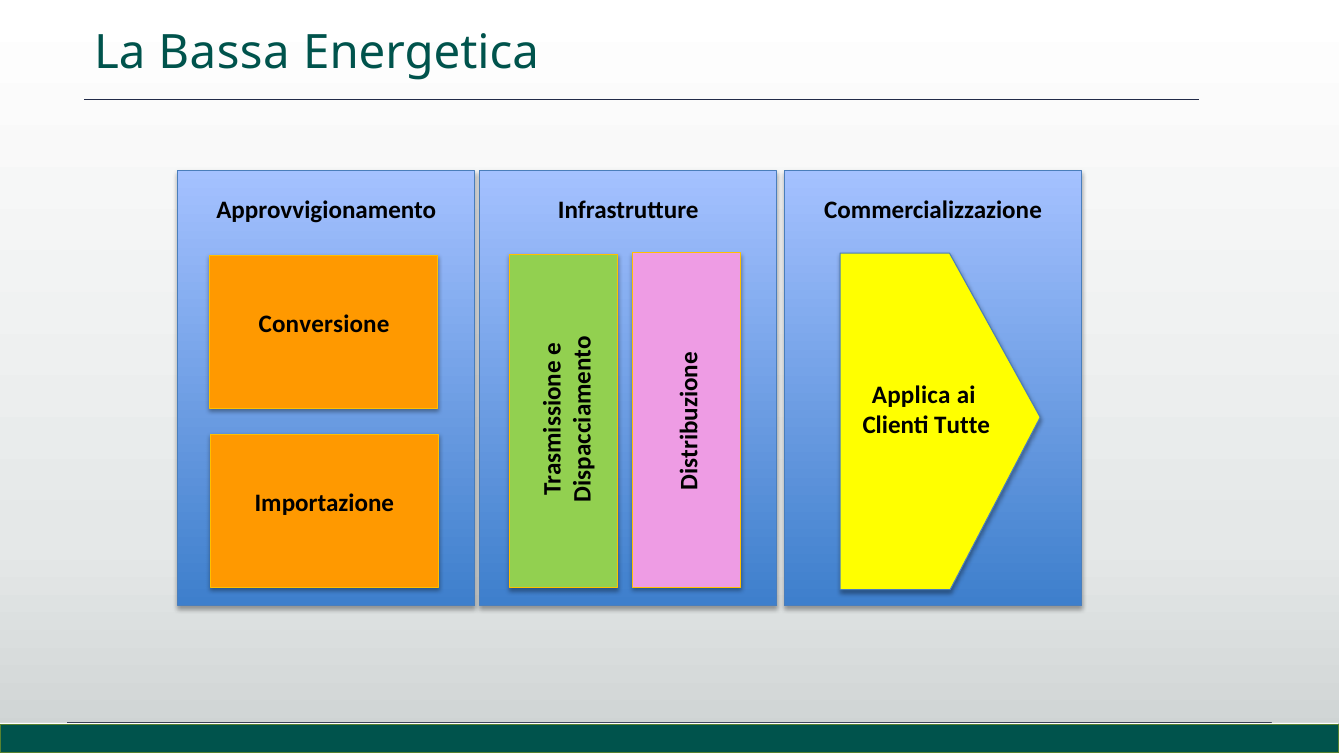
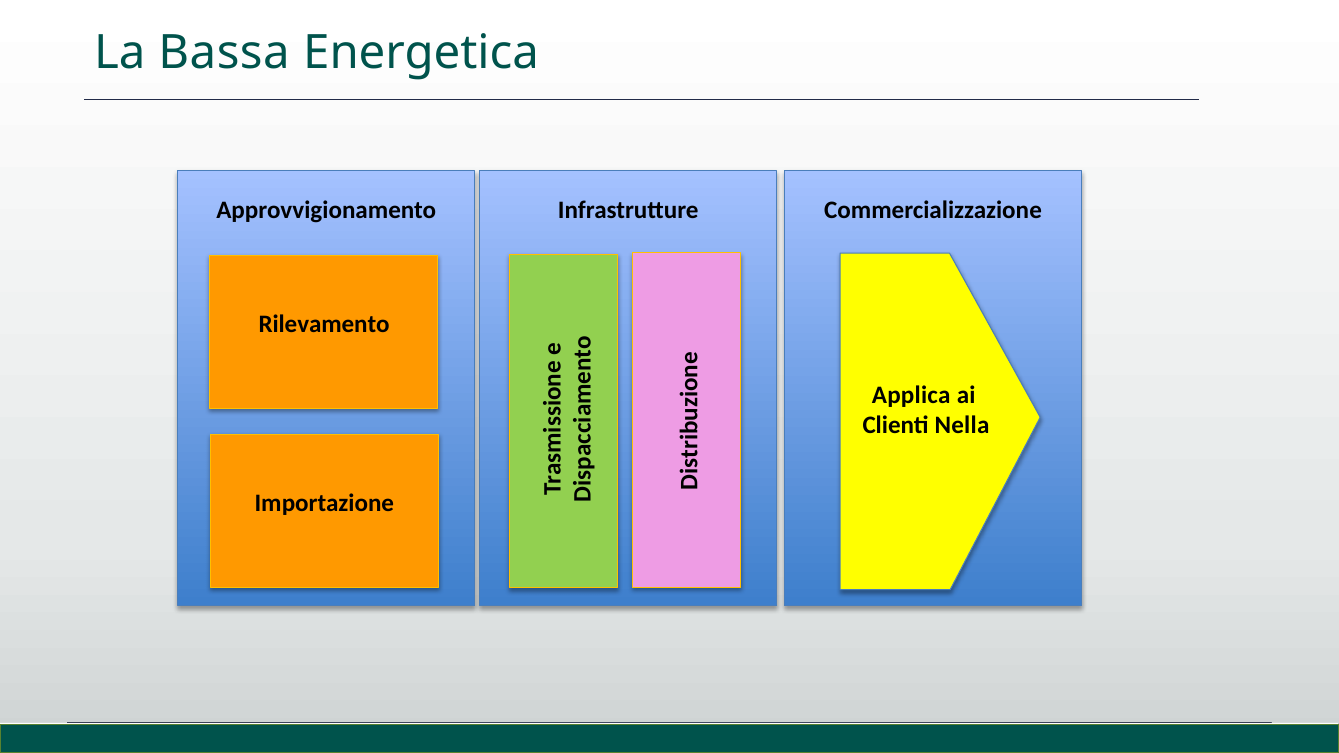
Conversione: Conversione -> Rilevamento
Tutte: Tutte -> Nella
